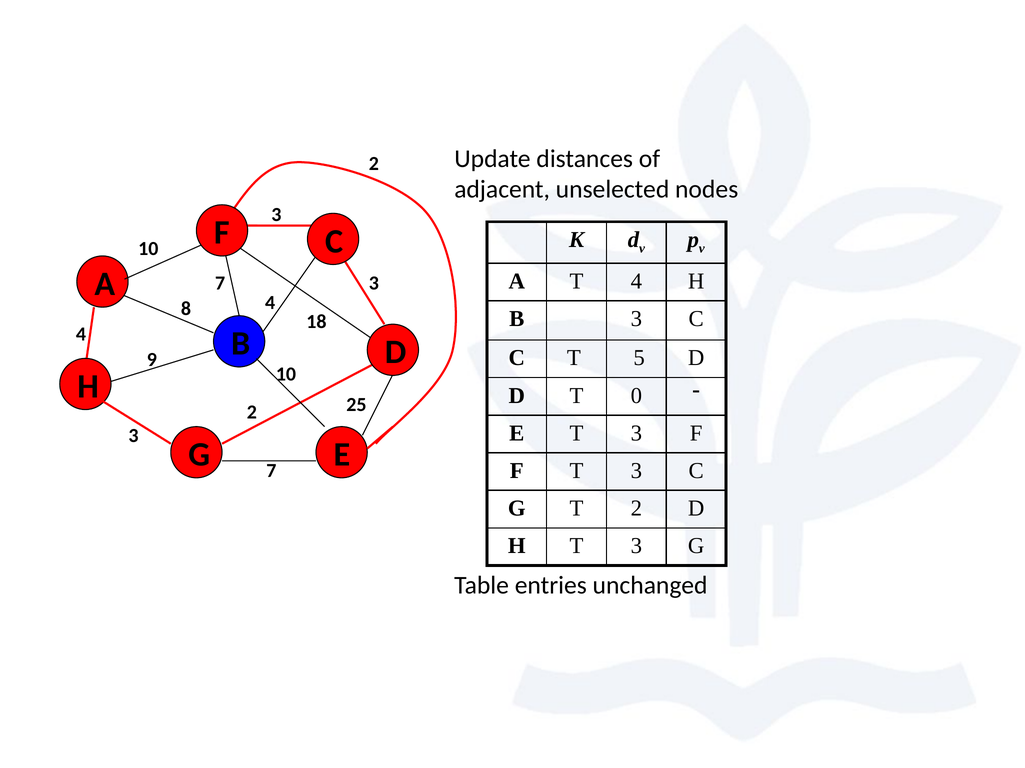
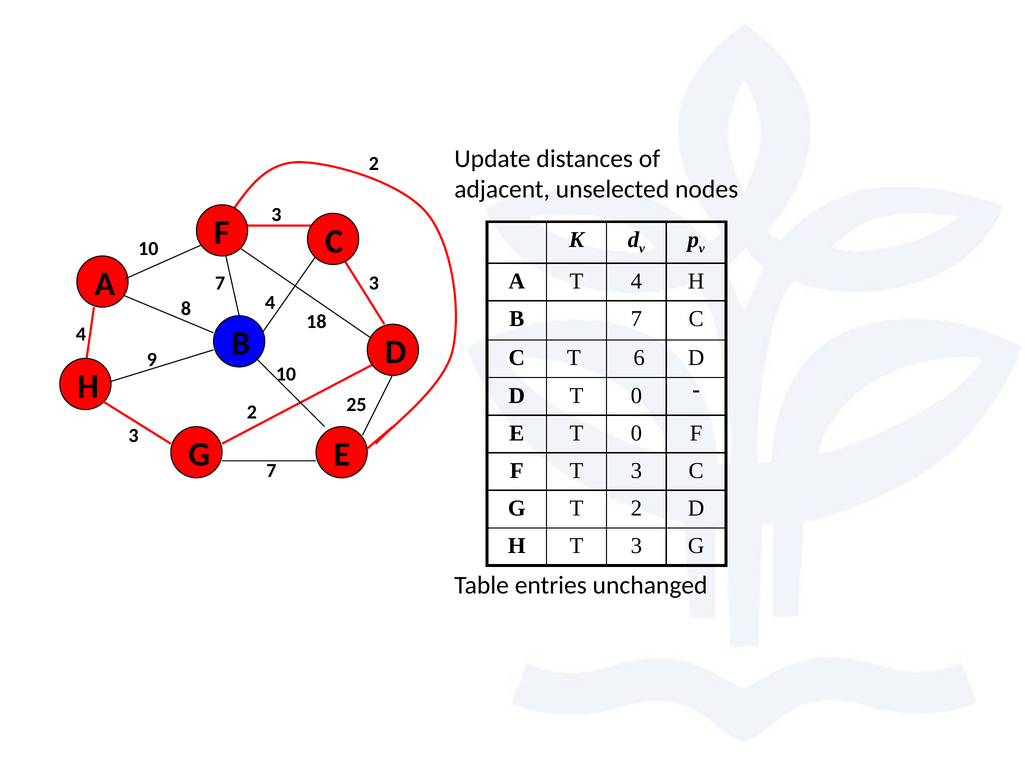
B 3: 3 -> 7
5: 5 -> 6
E T 3: 3 -> 0
